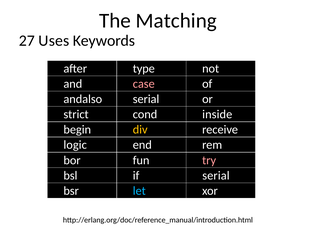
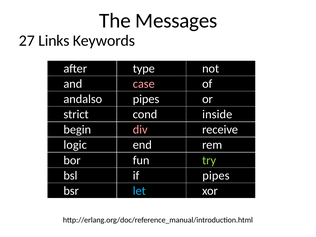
Matching: Matching -> Messages
Uses: Uses -> Links
andalso serial: serial -> pipes
div colour: yellow -> pink
try colour: pink -> light green
if serial: serial -> pipes
